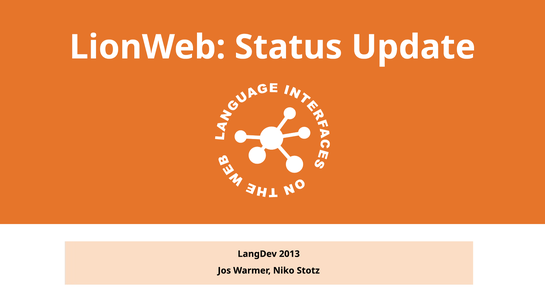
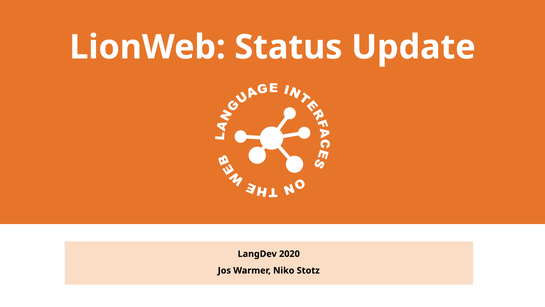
2013: 2013 -> 2020
